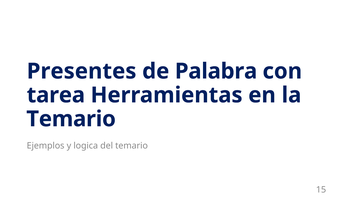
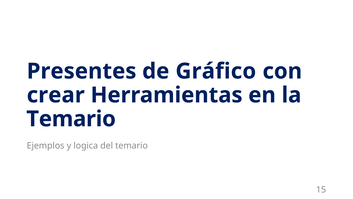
Palabra: Palabra -> Gráfico
tarea: tarea -> crear
